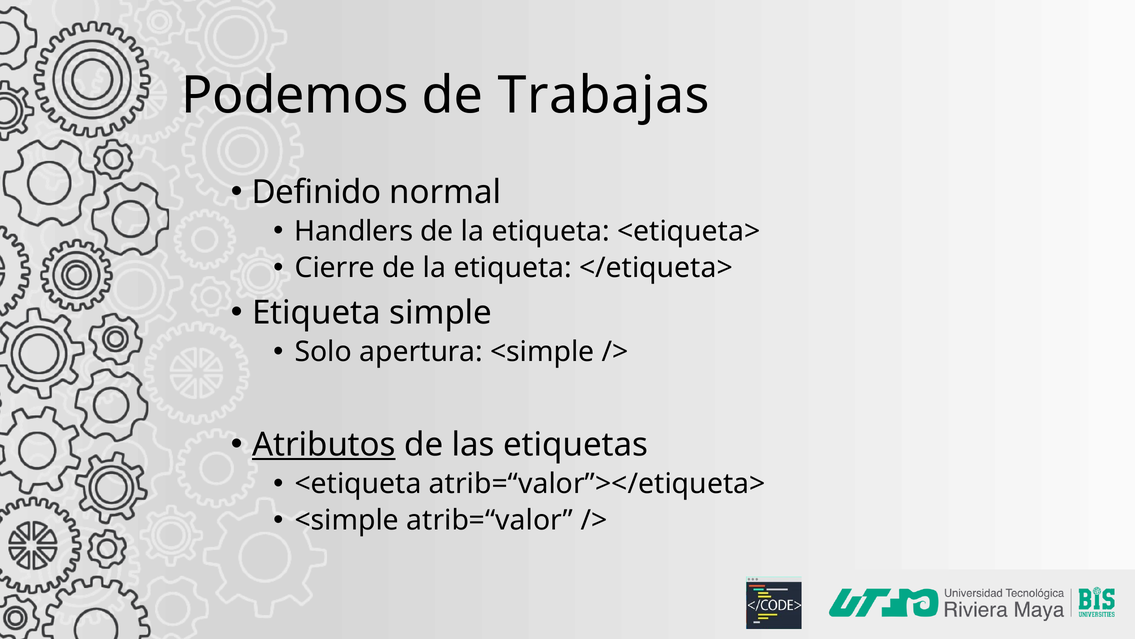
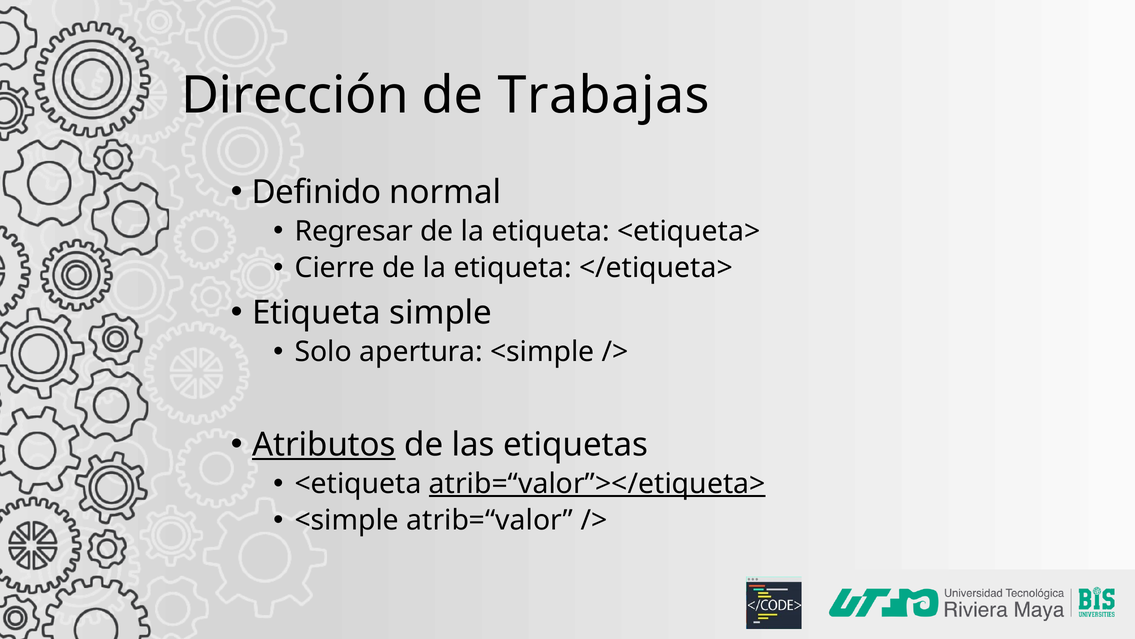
Podemos: Podemos -> Dirección
Handlers: Handlers -> Regresar
atrib=“valor”></etiqueta> underline: none -> present
